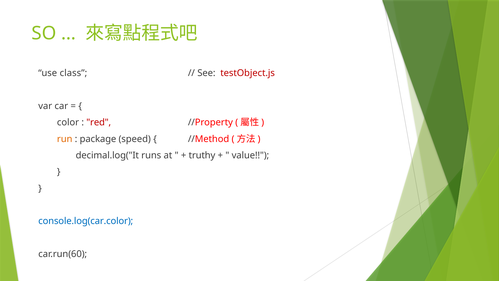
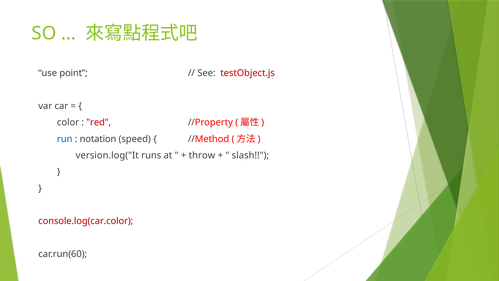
class: class -> point
run colour: orange -> blue
package: package -> notation
decimal.log("It: decimal.log("It -> version.log("It
truthy: truthy -> throw
value: value -> slash
console.log(car.color colour: blue -> red
